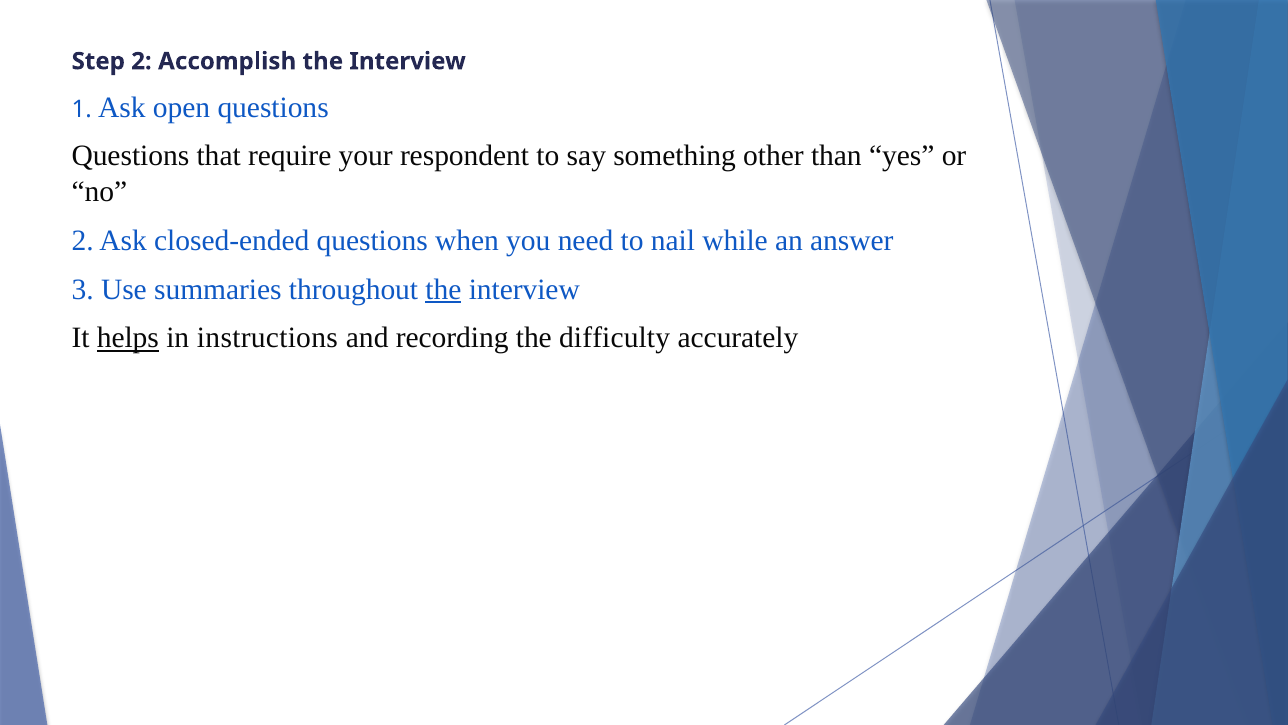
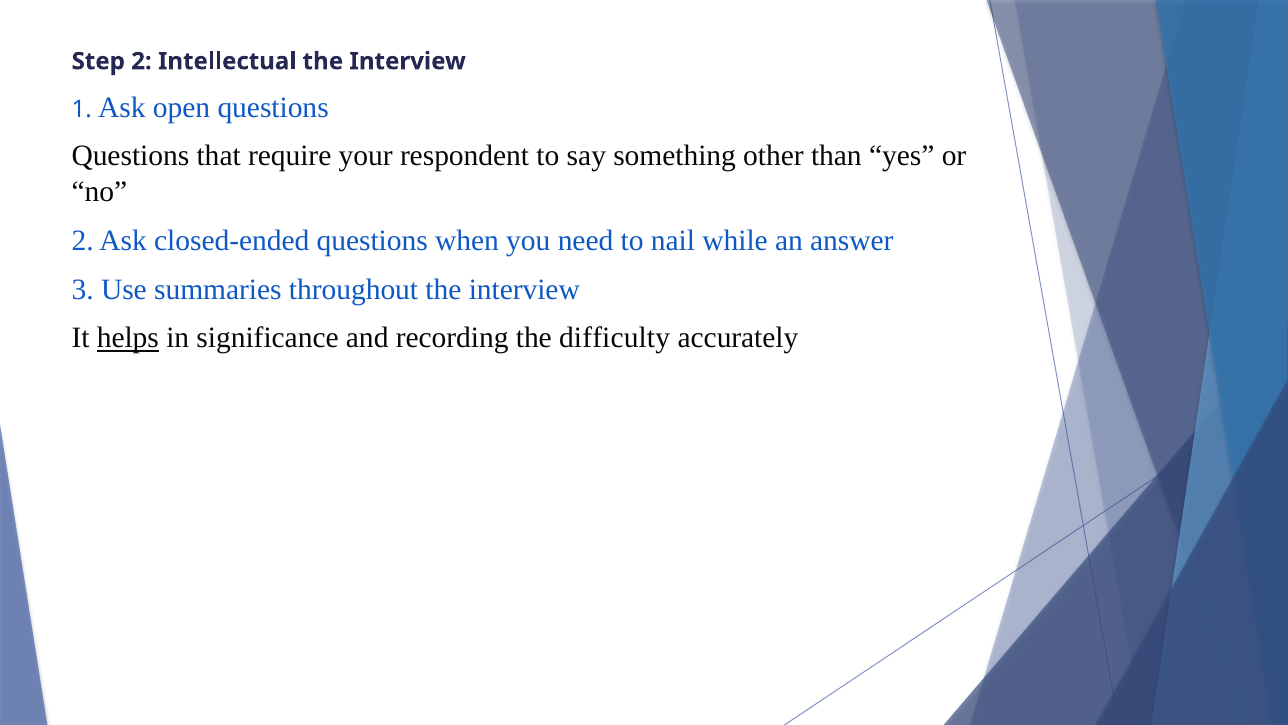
Accomplish: Accomplish -> Intellectual
the at (443, 289) underline: present -> none
instructions: instructions -> significance
